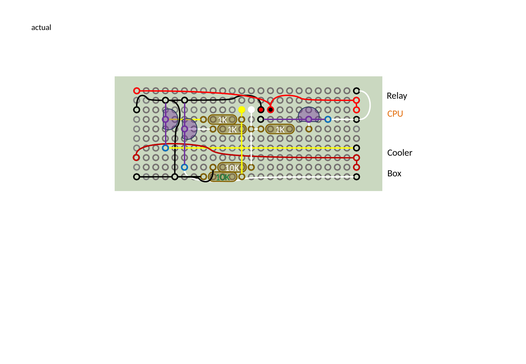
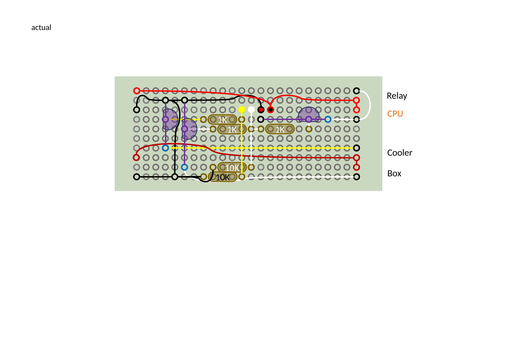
10K at (223, 177) colour: green -> black
